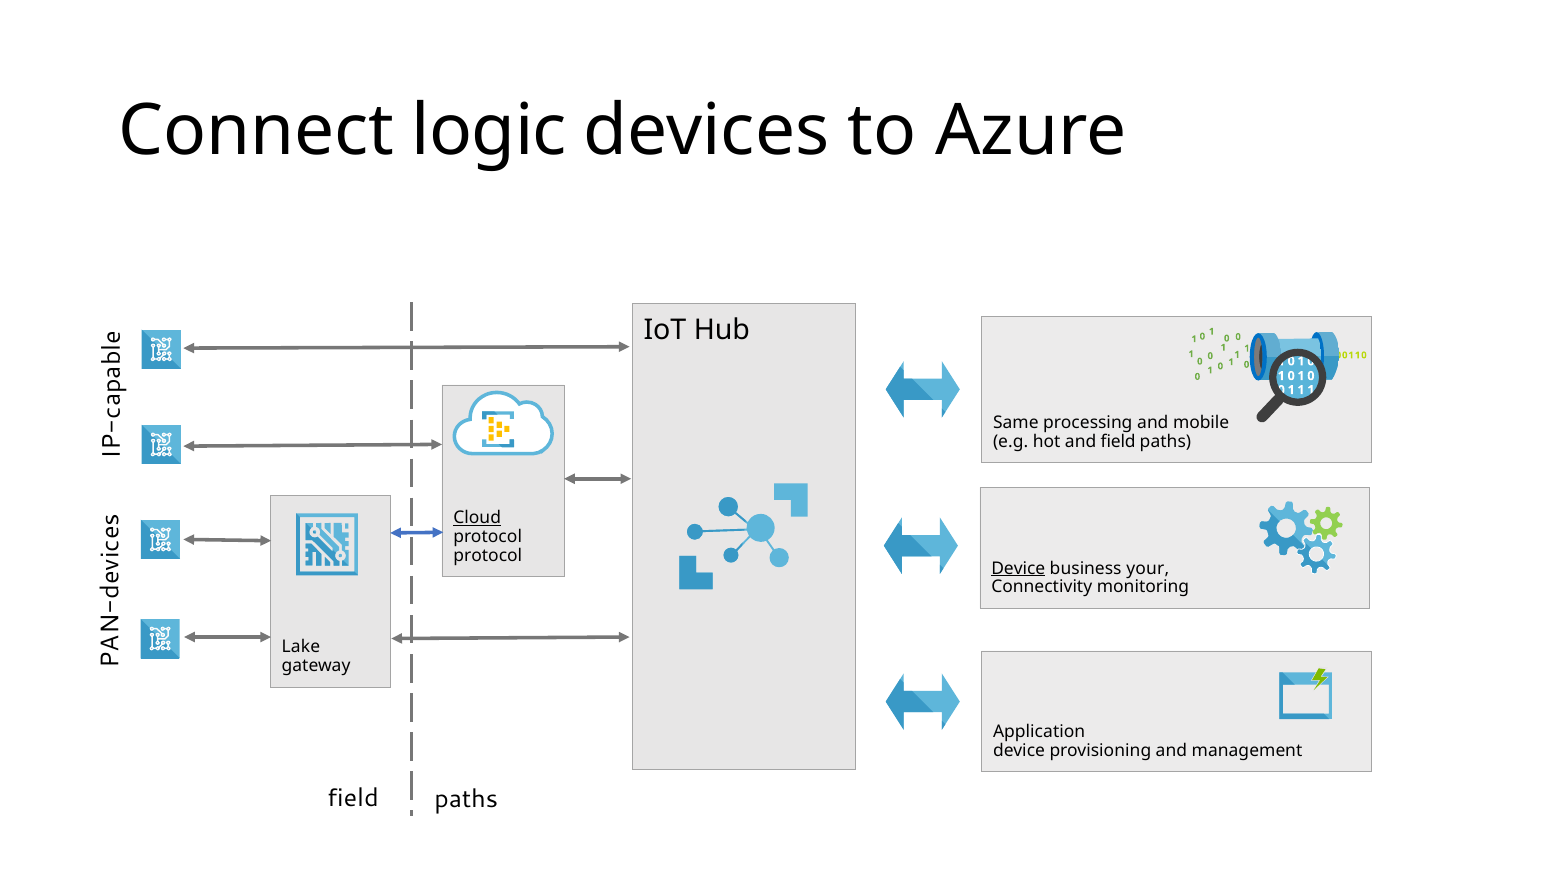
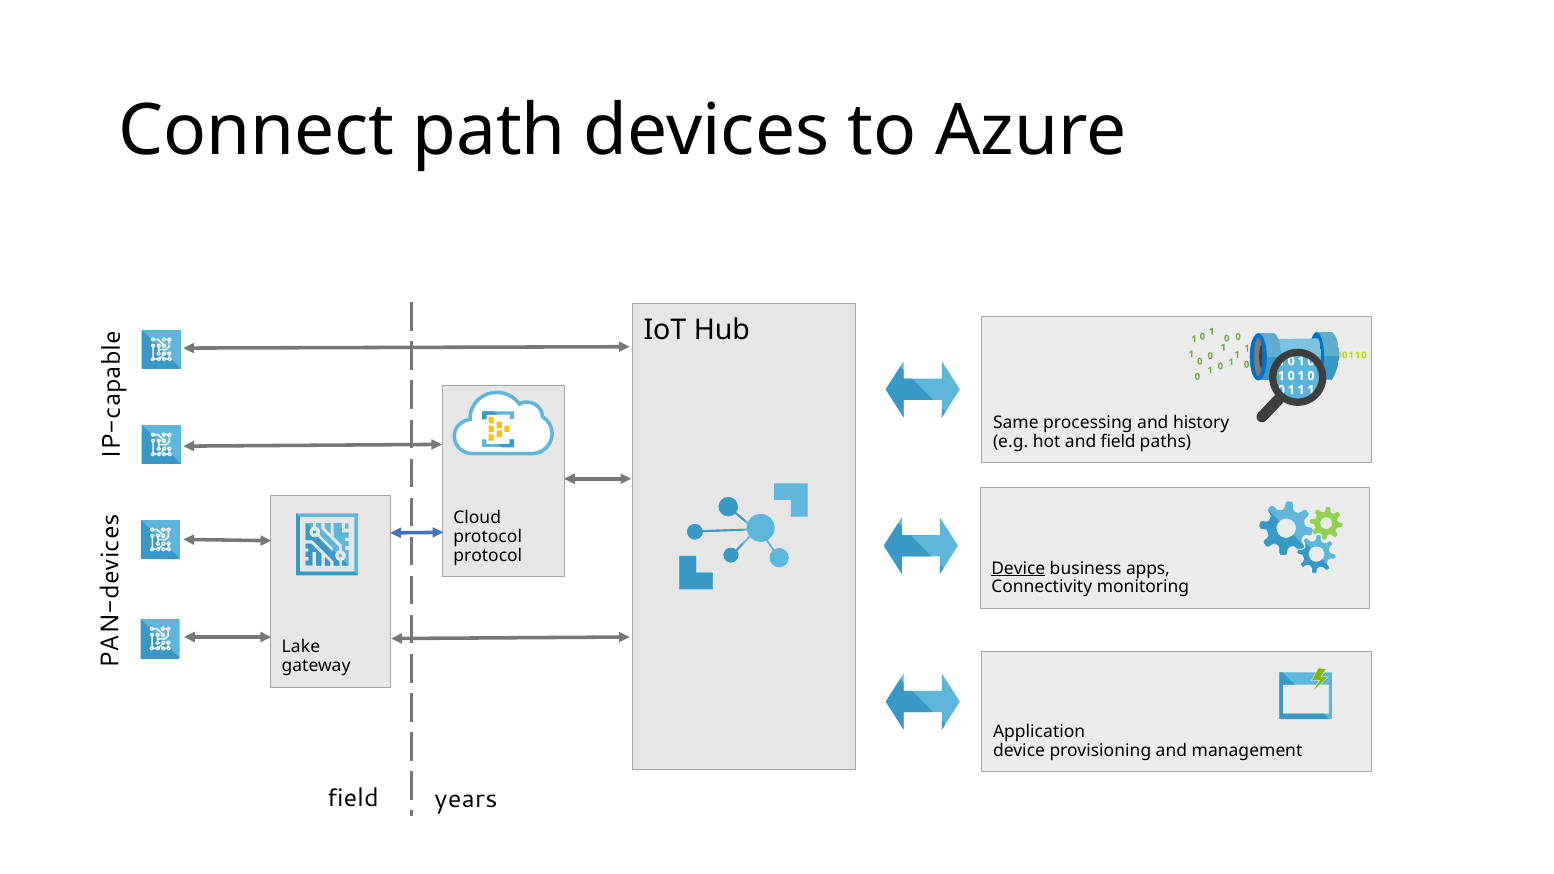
logic: logic -> path
mobile: mobile -> history
Cloud underline: present -> none
your: your -> apps
paths at (466, 800): paths -> years
